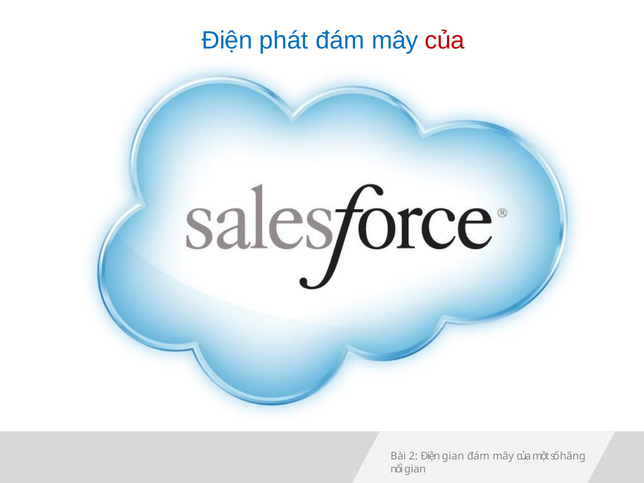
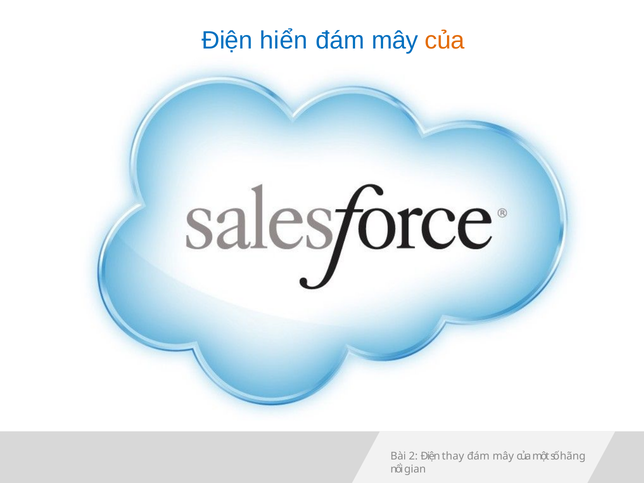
phát: phát -> hiển
của at (445, 41) colour: red -> orange
Điện gian: gian -> thay
